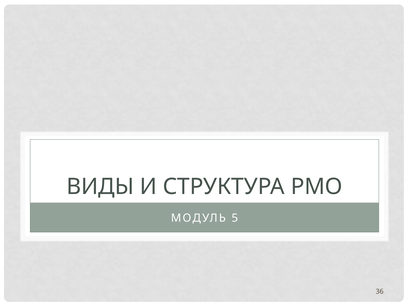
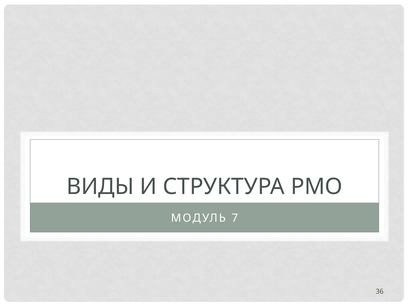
5: 5 -> 7
